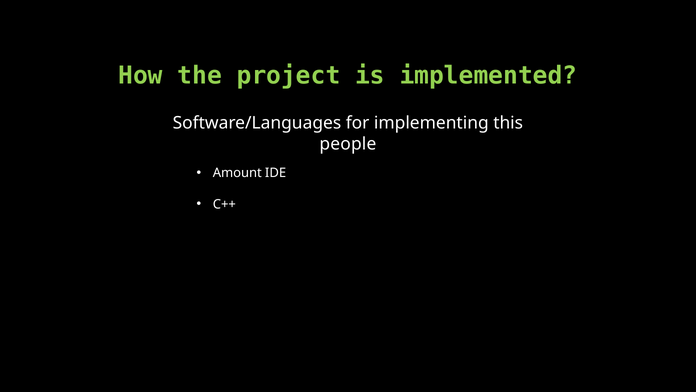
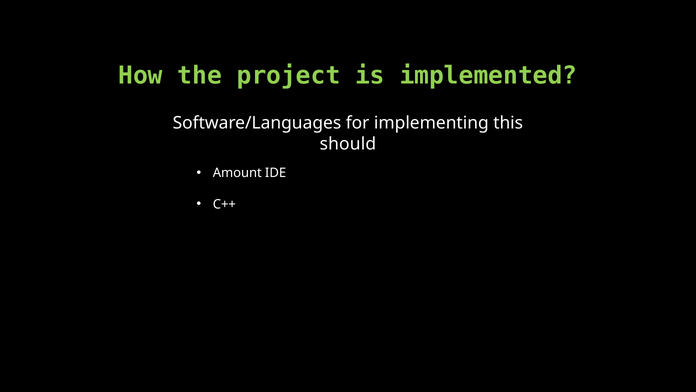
people: people -> should
